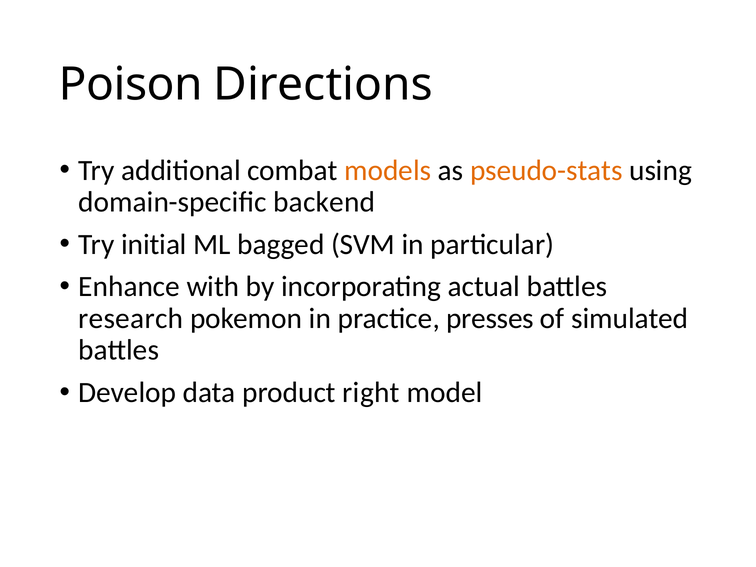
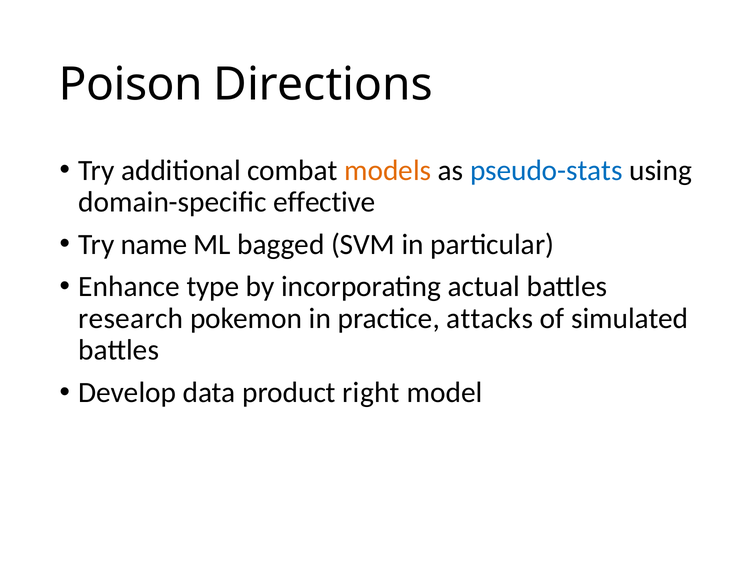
pseudo-stats colour: orange -> blue
backend: backend -> effective
initial: initial -> name
with: with -> type
presses: presses -> attacks
